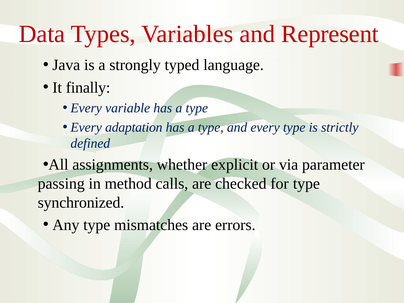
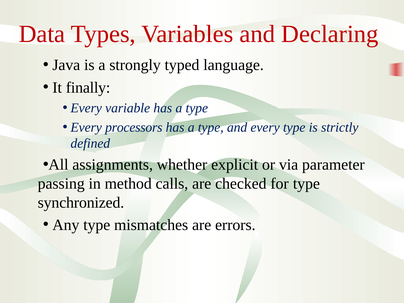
Represent: Represent -> Declaring
adaptation: adaptation -> processors
